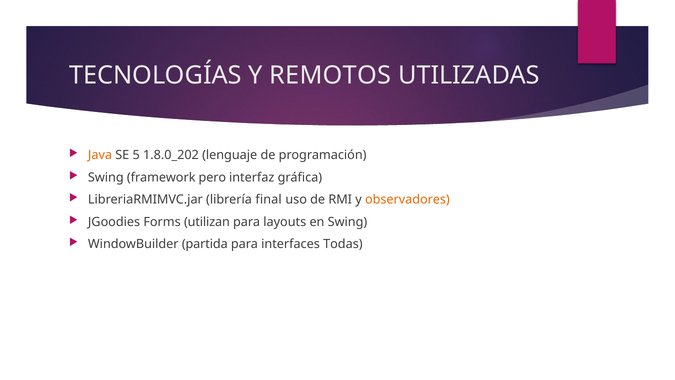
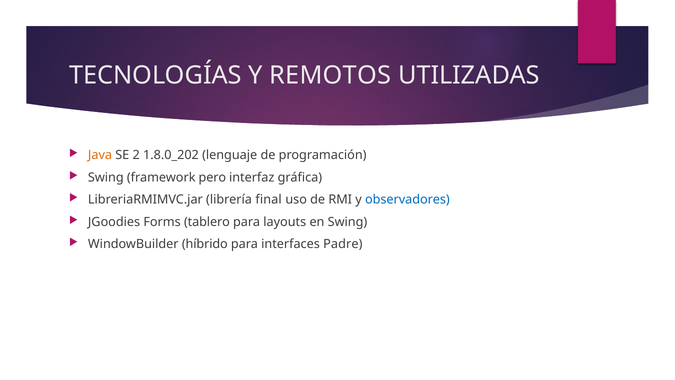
5: 5 -> 2
observadores colour: orange -> blue
utilizan: utilizan -> tablero
partida: partida -> híbrido
Todas: Todas -> Padre
